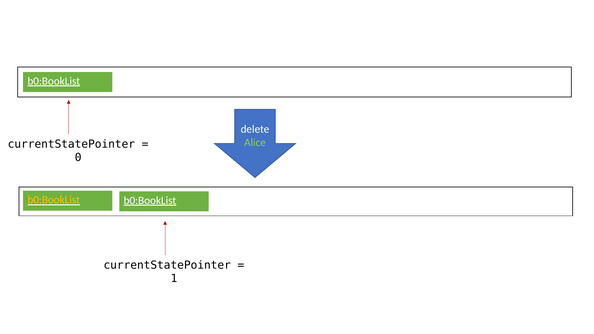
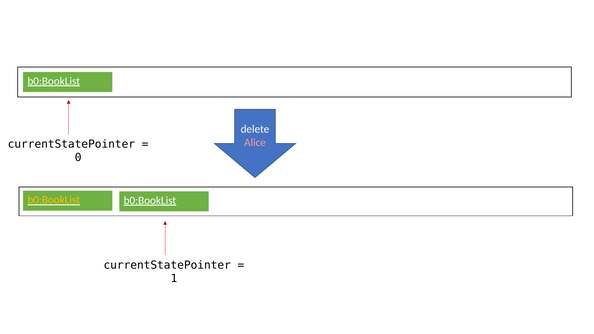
Alice colour: light green -> pink
